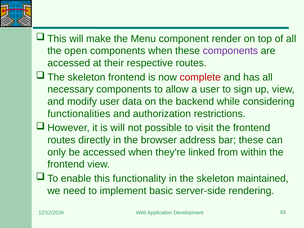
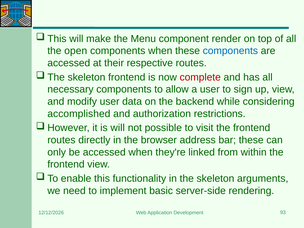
components at (230, 51) colour: purple -> blue
functionalities: functionalities -> accomplished
maintained: maintained -> arguments
